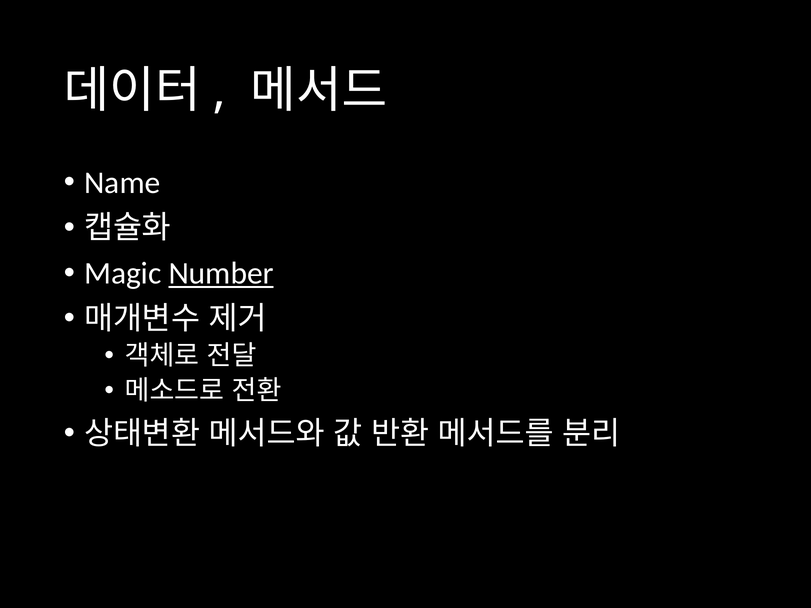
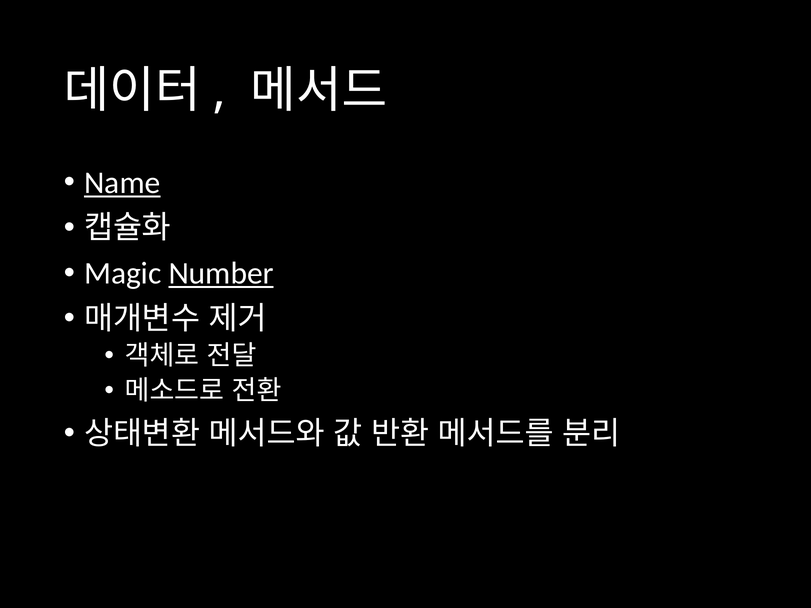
Name underline: none -> present
